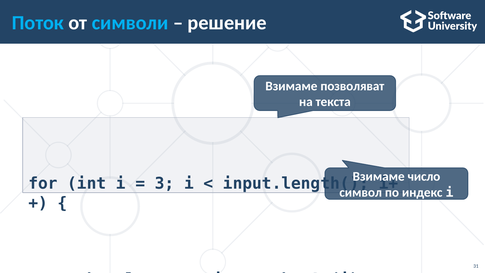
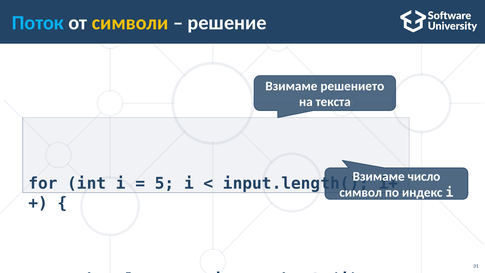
символи colour: light blue -> yellow
позволяват: позволяват -> решението
3: 3 -> 5
